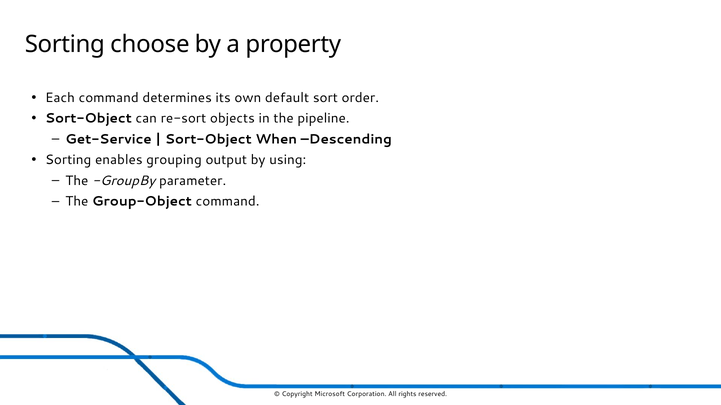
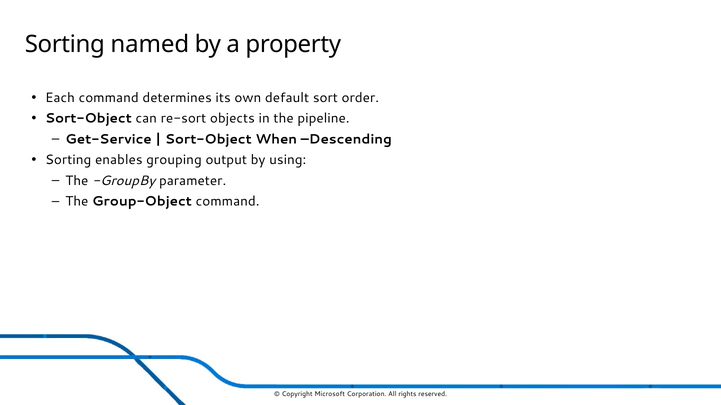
choose: choose -> named
